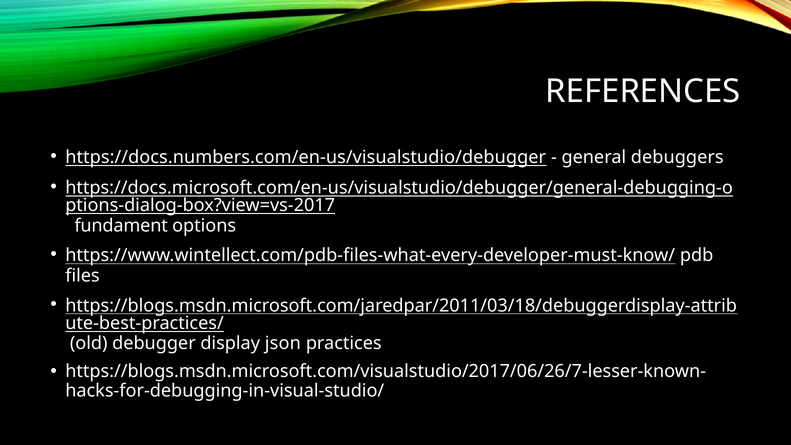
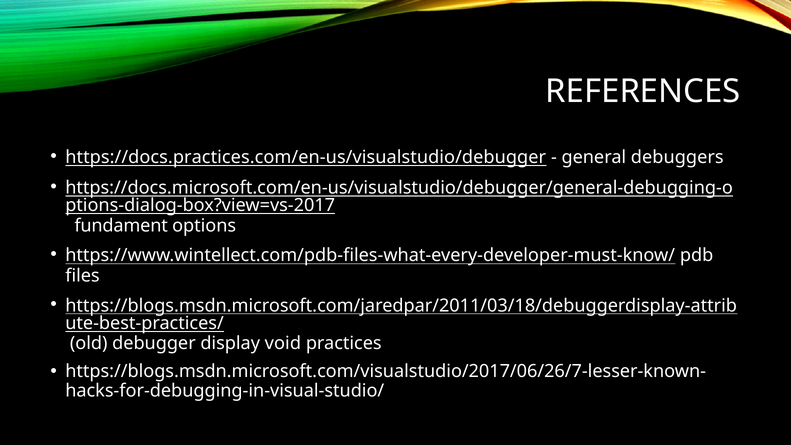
https://docs.numbers.com/en-us/visualstudio/debugger: https://docs.numbers.com/en-us/visualstudio/debugger -> https://docs.practices.com/en-us/visualstudio/debugger
json: json -> void
